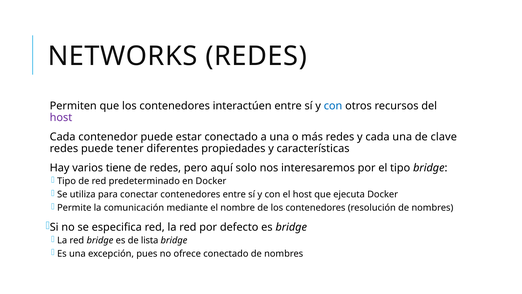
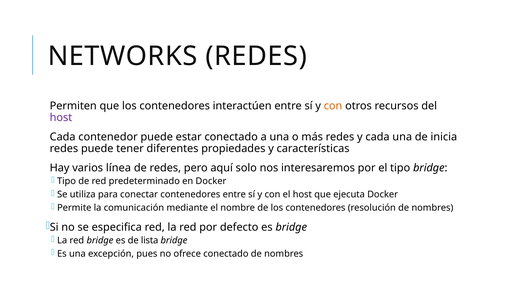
con at (333, 106) colour: blue -> orange
clave: clave -> inicia
tiene: tiene -> línea
